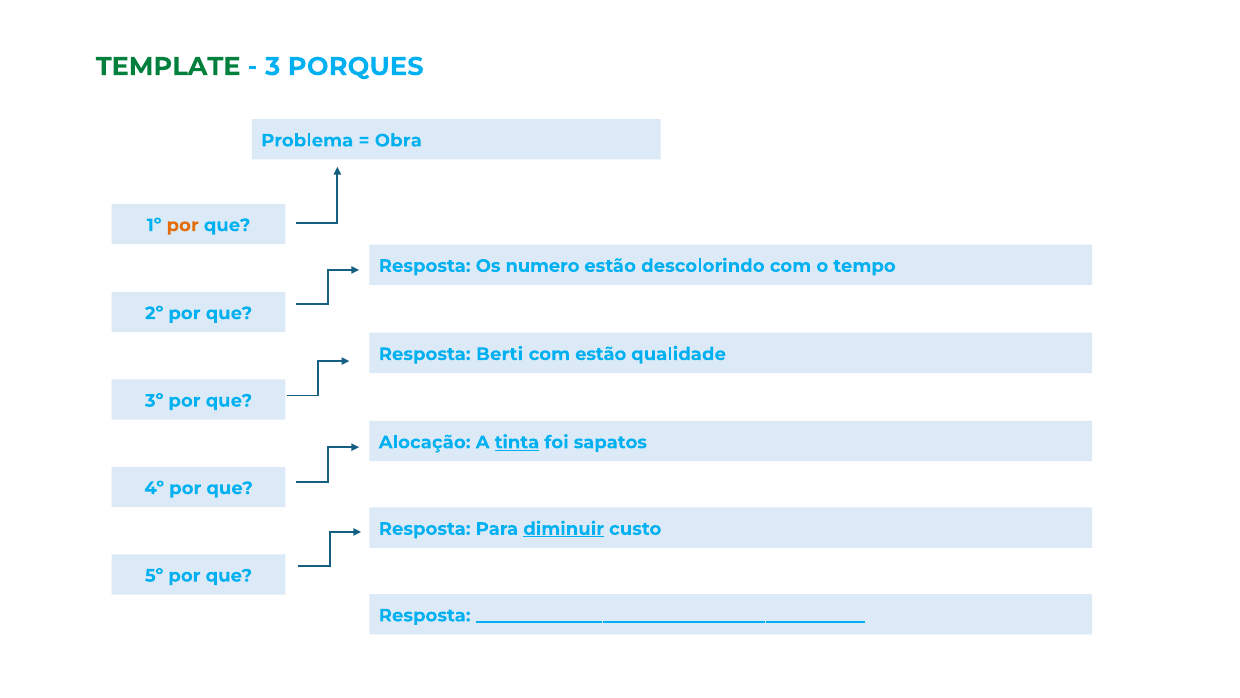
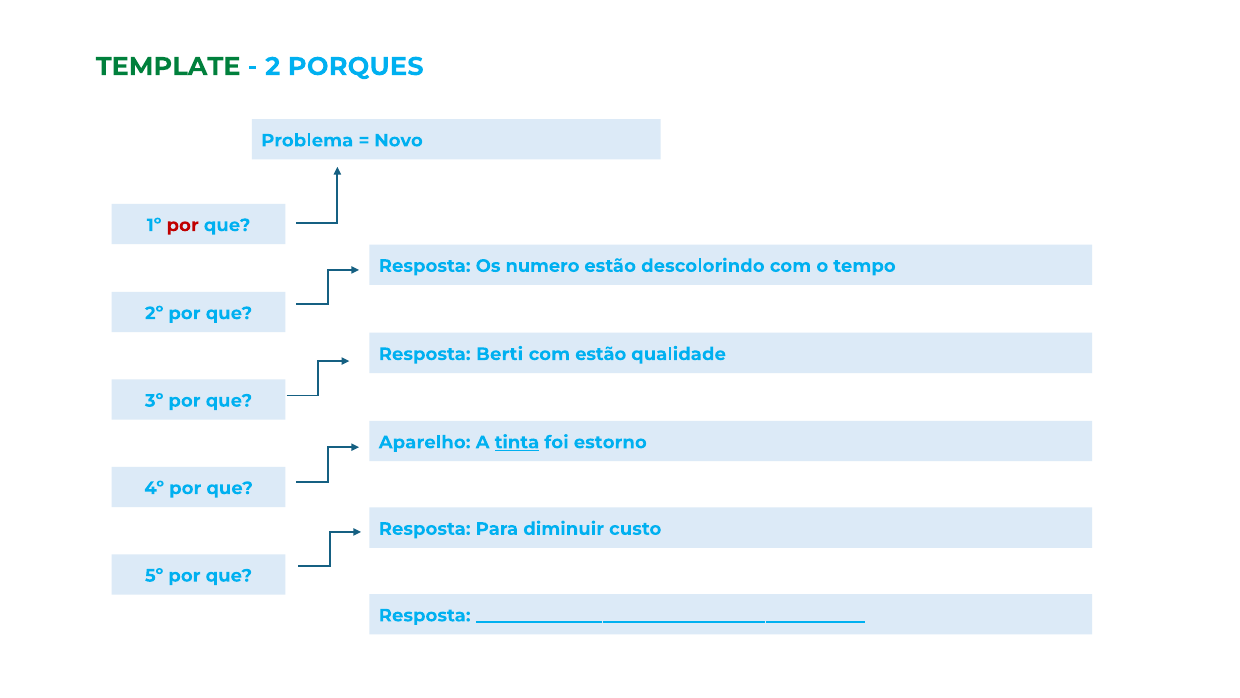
3: 3 -> 2
Obra: Obra -> Novo
por at (183, 225) colour: orange -> red
Alocação: Alocação -> Aparelho
sapatos: sapatos -> estorno
diminuir underline: present -> none
